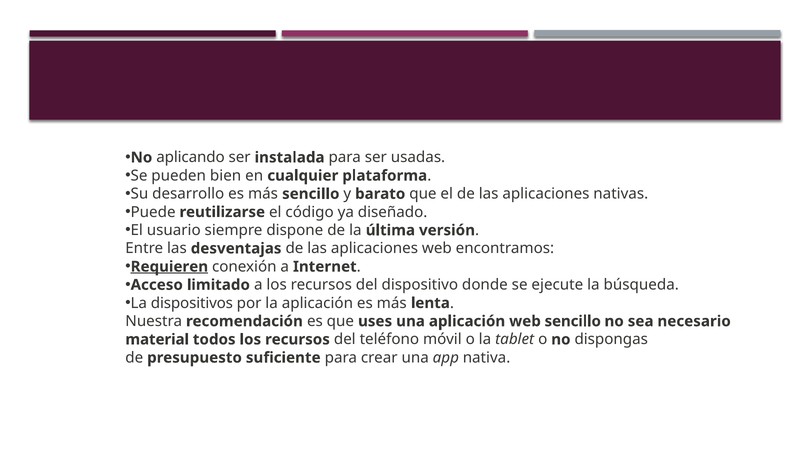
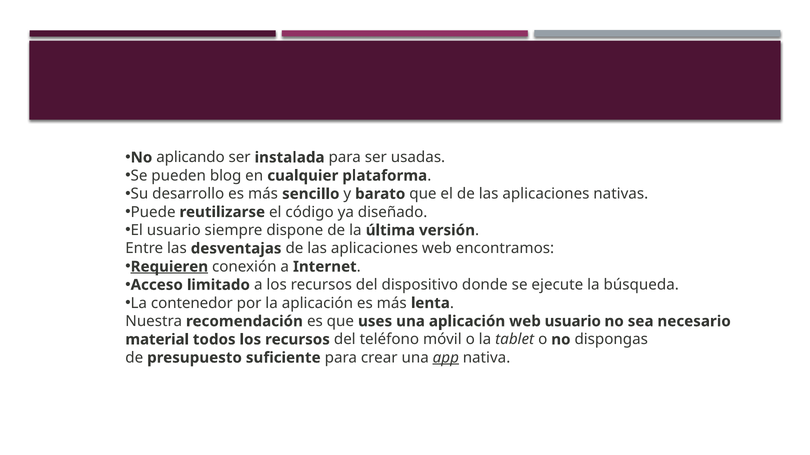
bien: bien -> blog
dispositivos: dispositivos -> contenedor
web sencillo: sencillo -> usuario
app underline: none -> present
